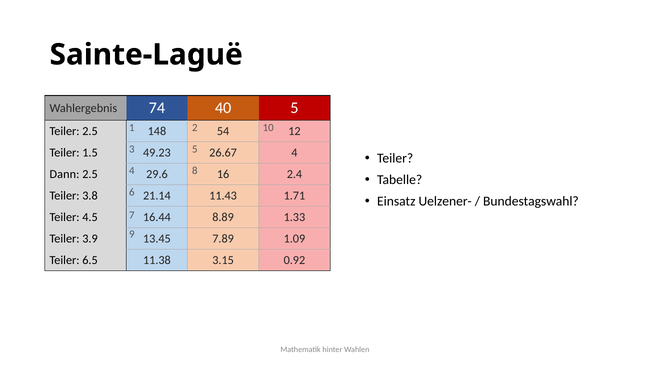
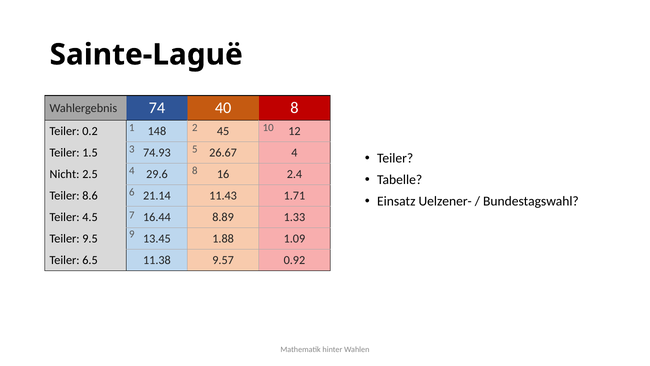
40 5: 5 -> 8
Teiler 2.5: 2.5 -> 0.2
54: 54 -> 45
49.23: 49.23 -> 74.93
Dann: Dann -> Nicht
3.8: 3.8 -> 8.6
3.9: 3.9 -> 9.5
7.89: 7.89 -> 1.88
3.15: 3.15 -> 9.57
